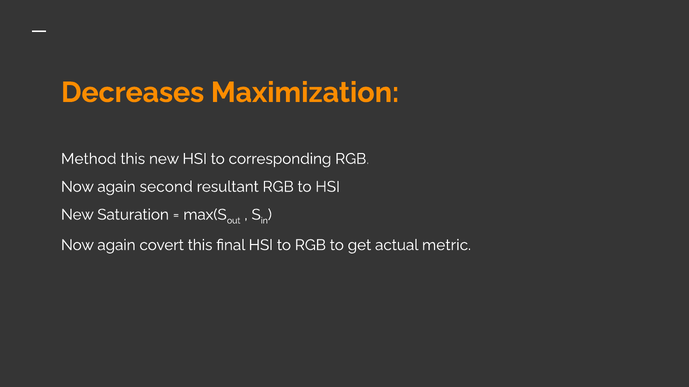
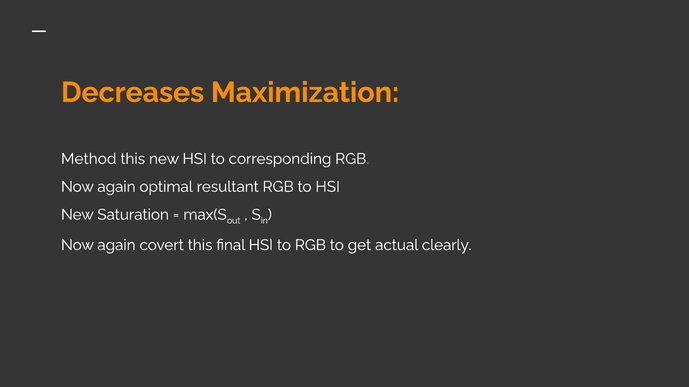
second: second -> optimal
metric: metric -> clearly
